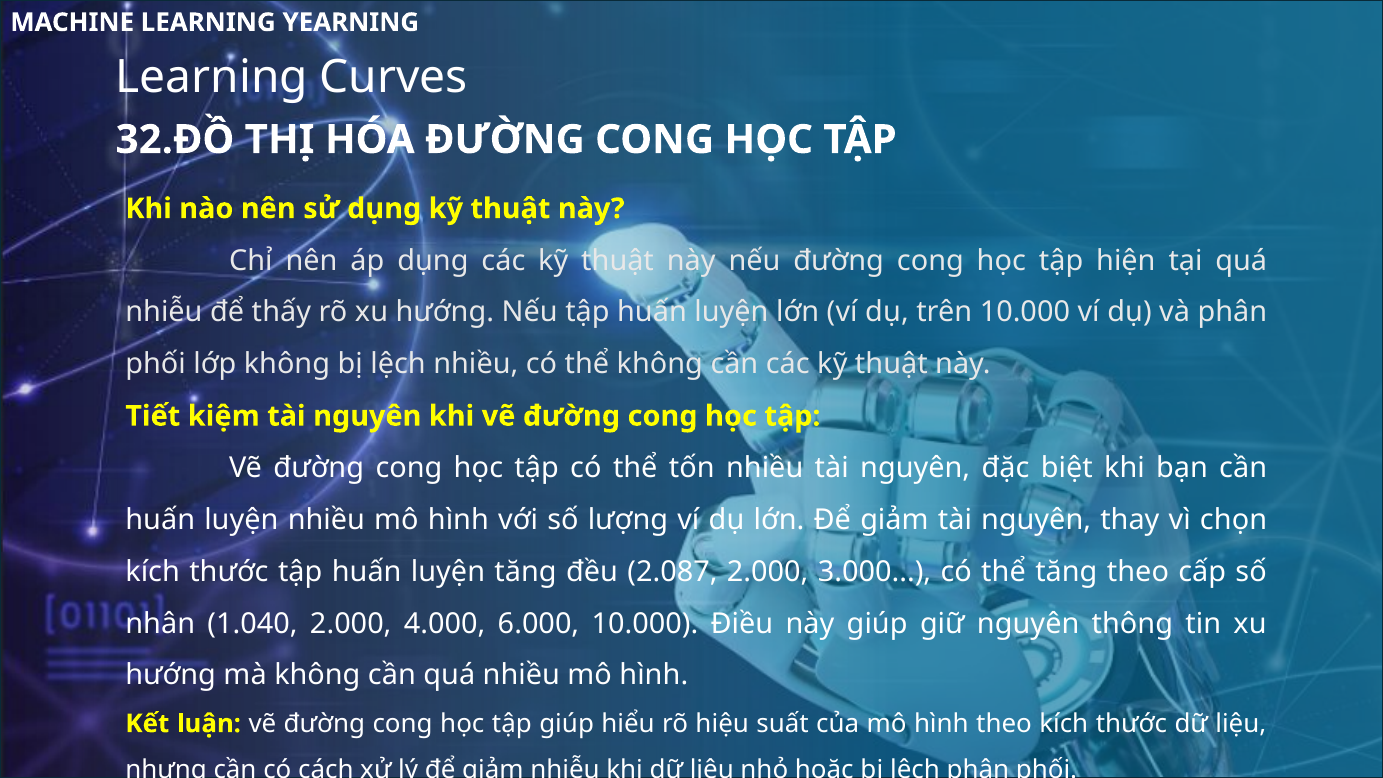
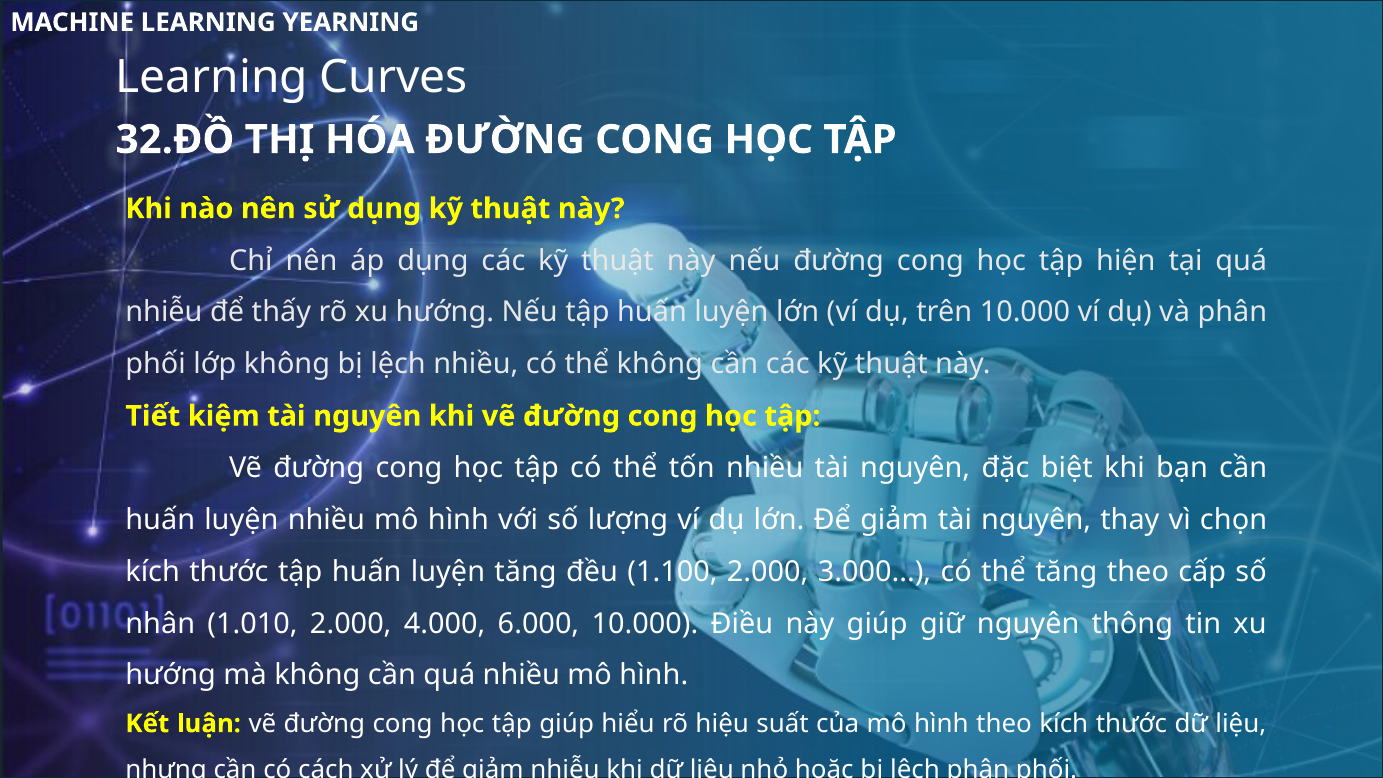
2.087: 2.087 -> 1.100
1.040: 1.040 -> 1.010
